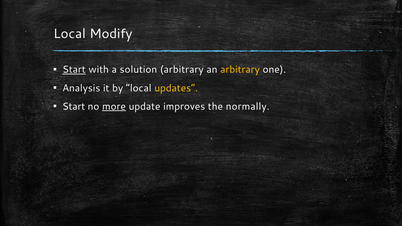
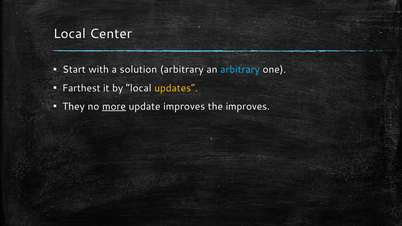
Modify: Modify -> Center
Start at (74, 70) underline: present -> none
arbitrary at (240, 70) colour: yellow -> light blue
Analysis: Analysis -> Farthest
Start at (74, 106): Start -> They
the normally: normally -> improves
